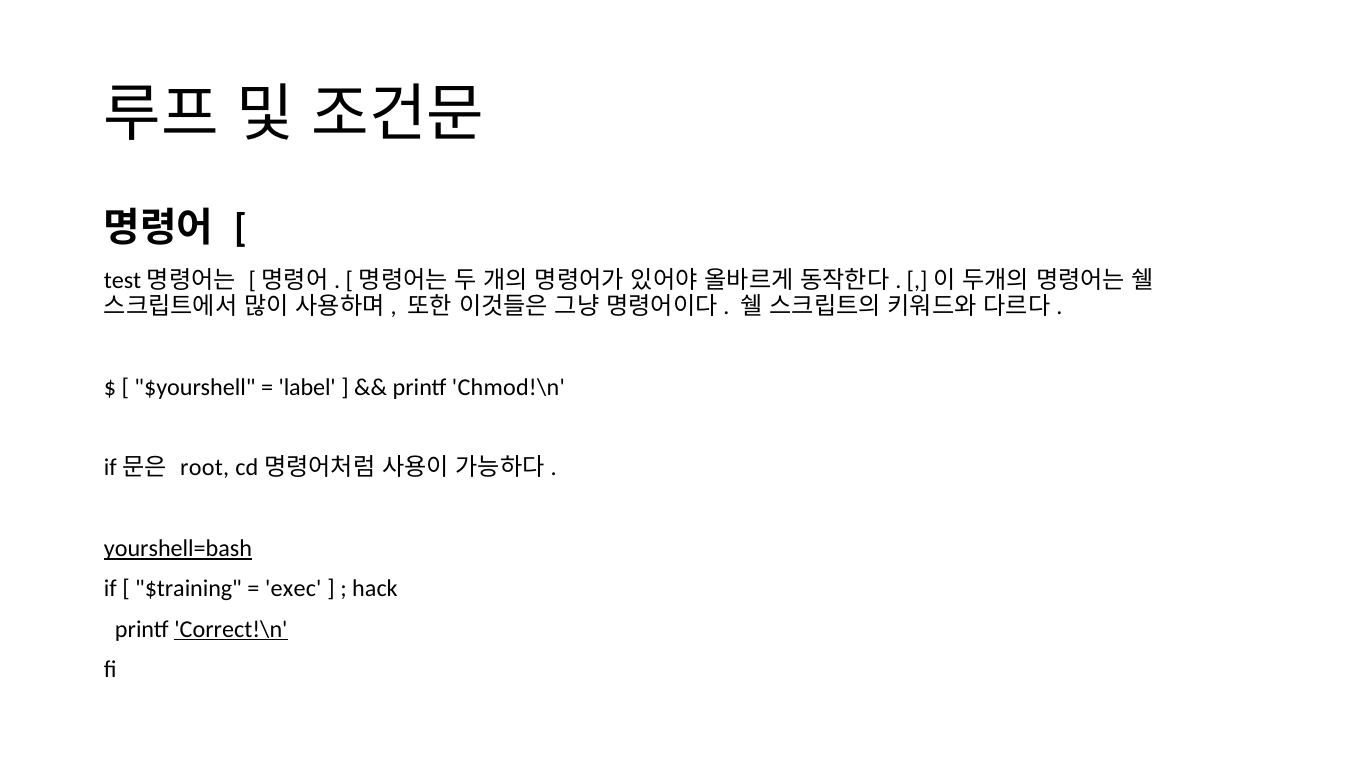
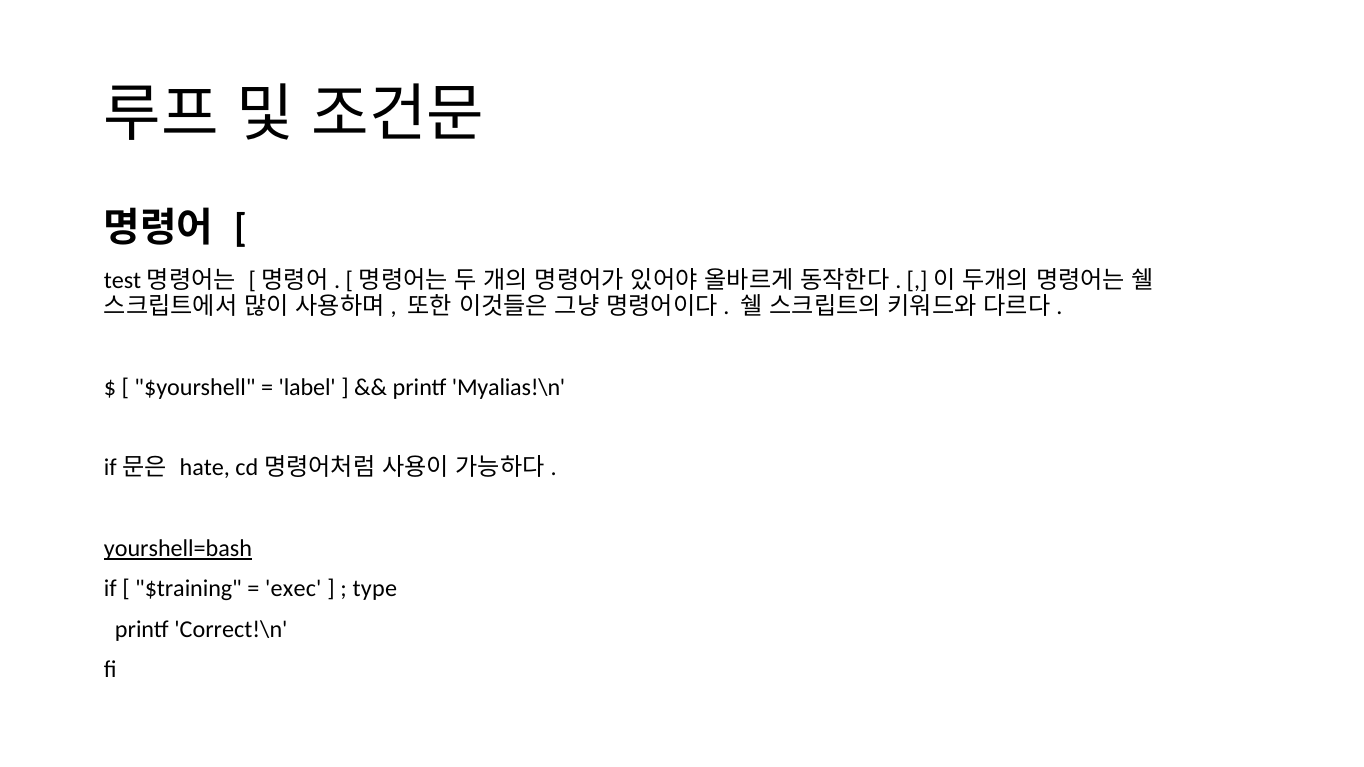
Chmod!\n: Chmod!\n -> Myalias!\n
root: root -> hate
hack: hack -> type
Correct!\n underline: present -> none
